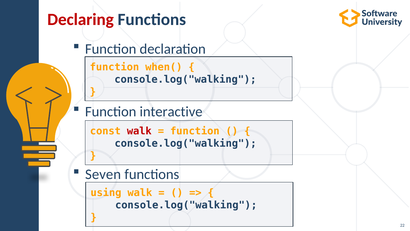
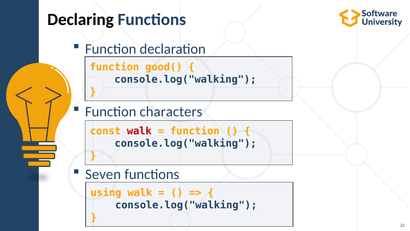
Declaring colour: red -> black
when(: when( -> good(
interactive: interactive -> characters
